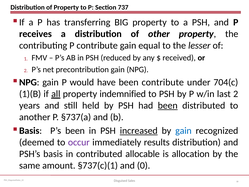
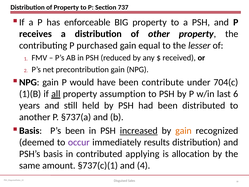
transferring: transferring -> enforceable
P contribute: contribute -> purchased
indemnified: indemnified -> assumption
last 2: 2 -> 6
been at (168, 105) underline: present -> none
gain at (183, 131) colour: blue -> orange
allocable: allocable -> applying
0: 0 -> 4
